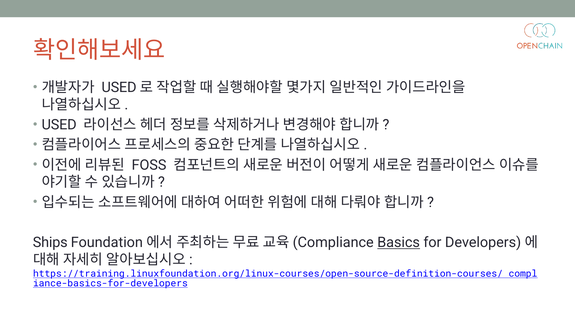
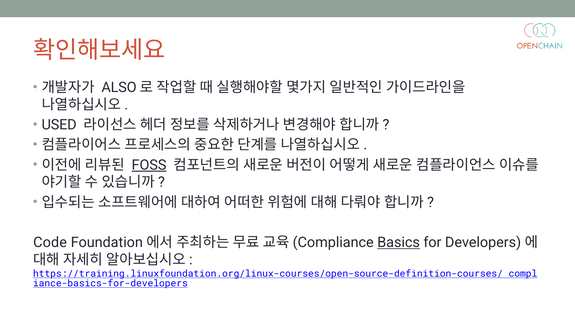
USED at (119, 88): USED -> ALSO
FOSS underline: none -> present
Ships: Ships -> Code
